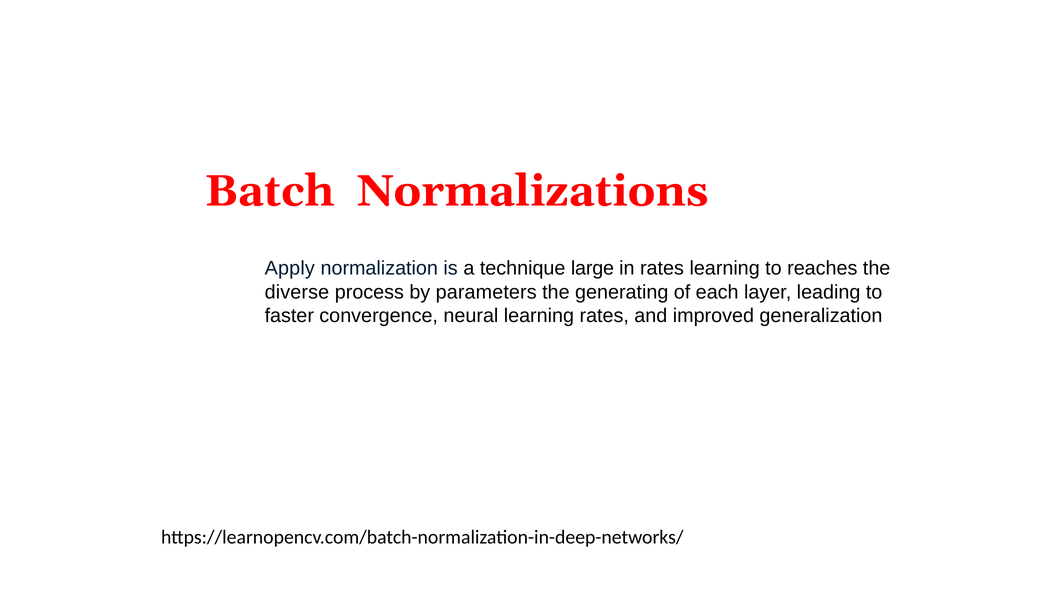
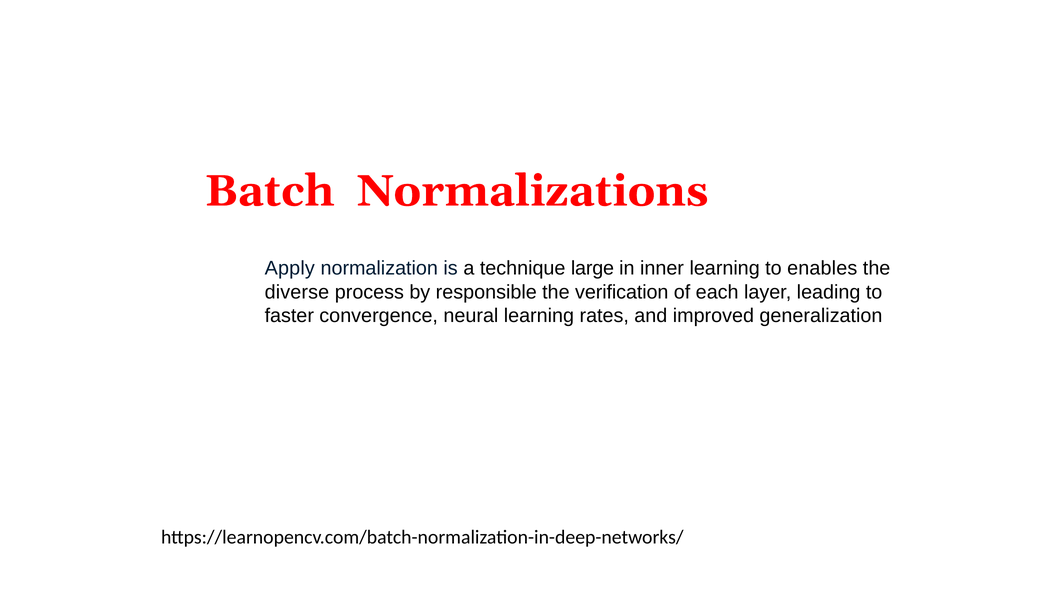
in rates: rates -> inner
reaches: reaches -> enables
parameters: parameters -> responsible
generating: generating -> verification
